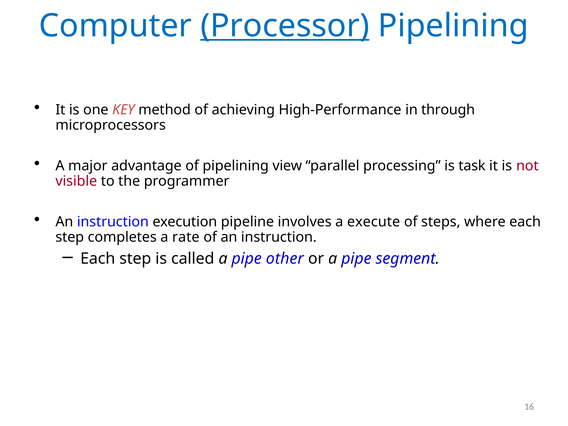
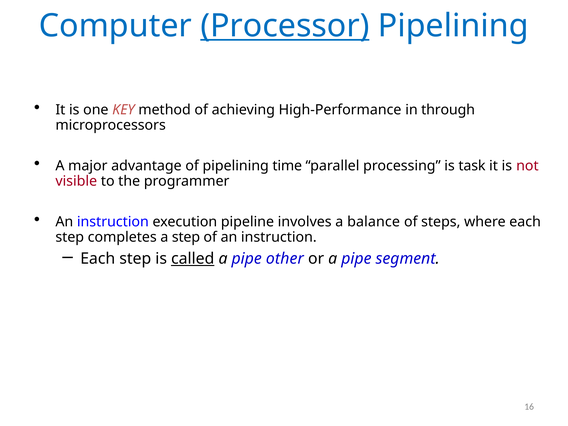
view: view -> time
execute: execute -> balance
a rate: rate -> step
called underline: none -> present
